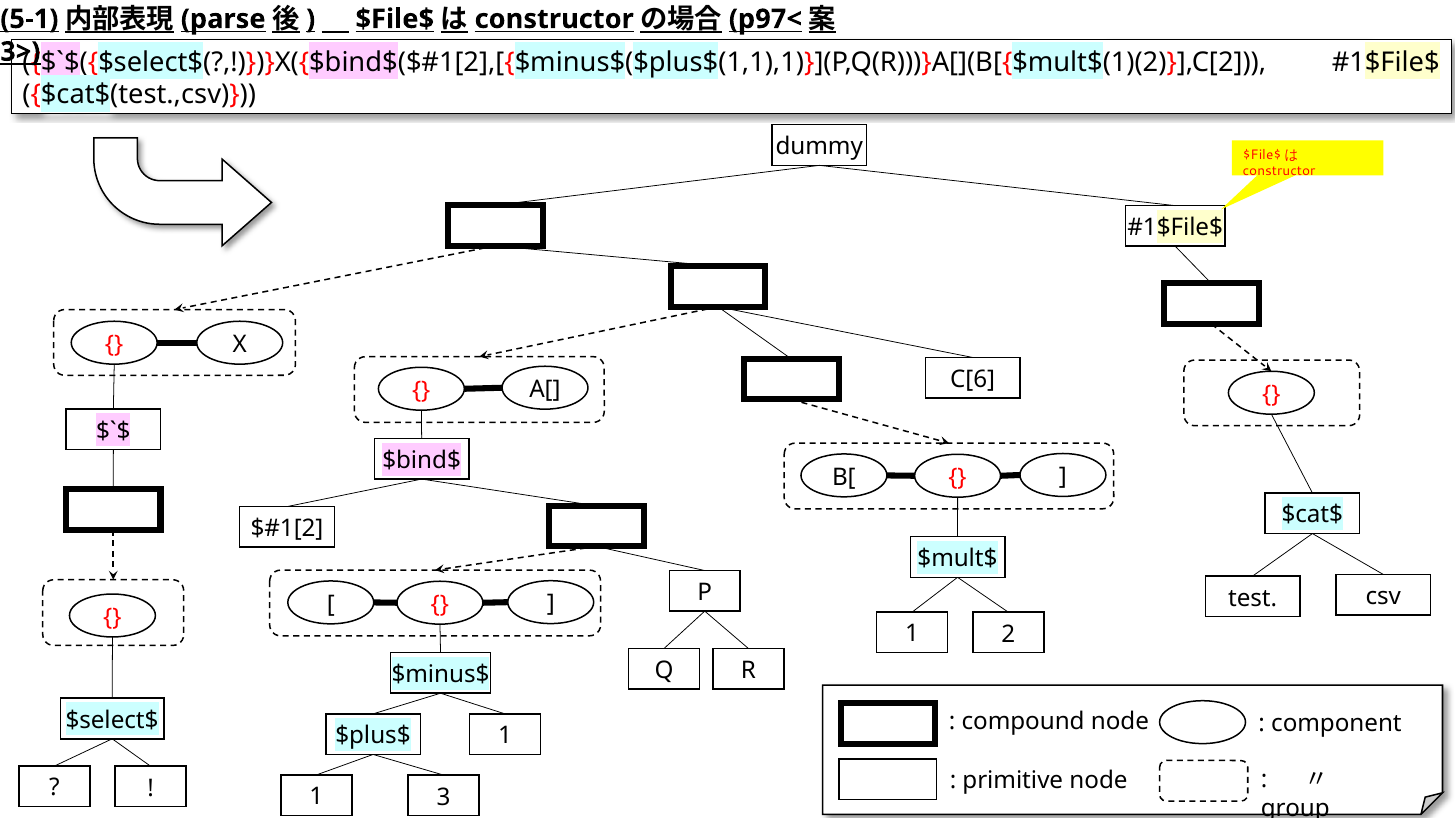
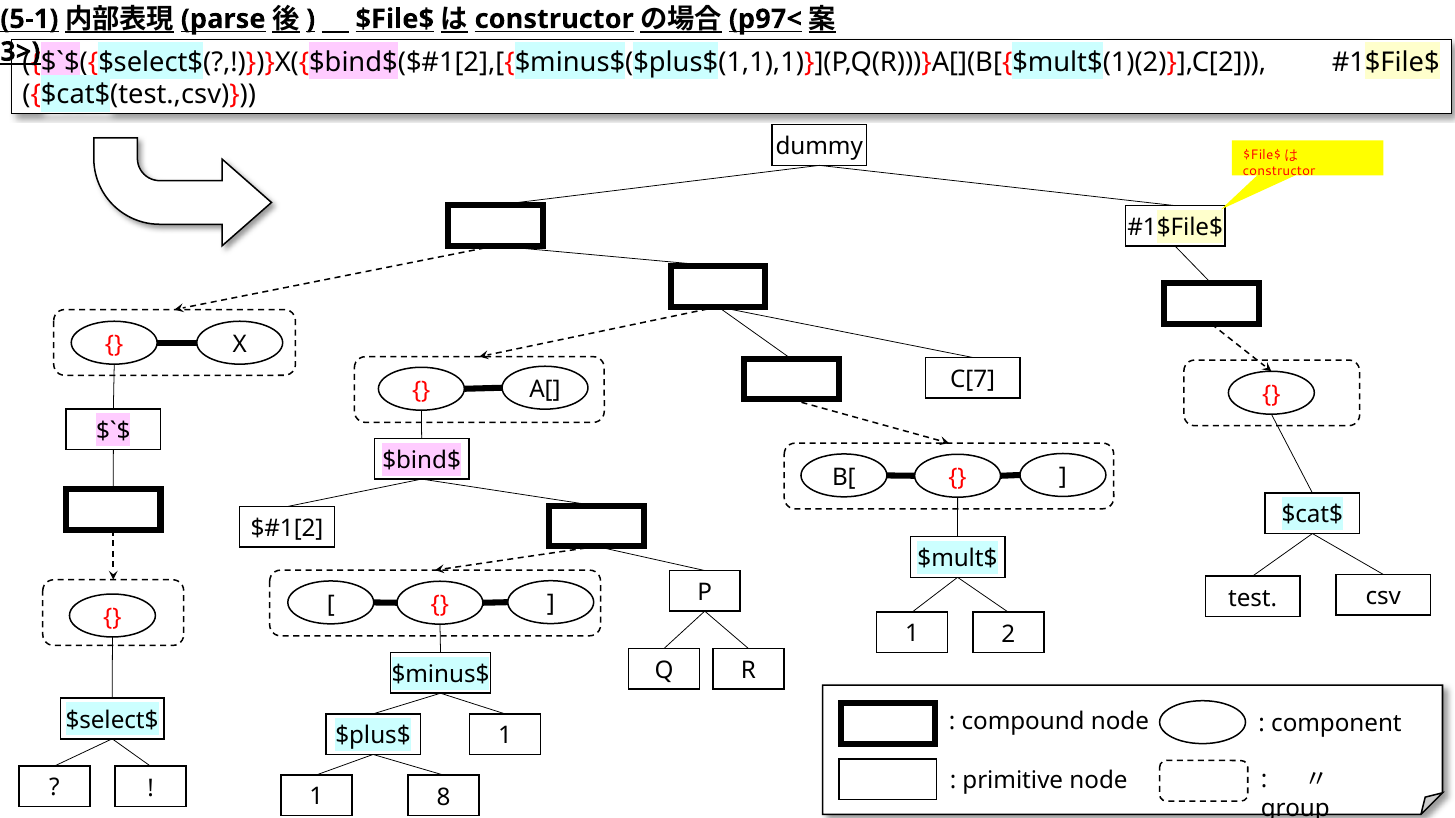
C[6: C[6 -> C[7
3: 3 -> 8
